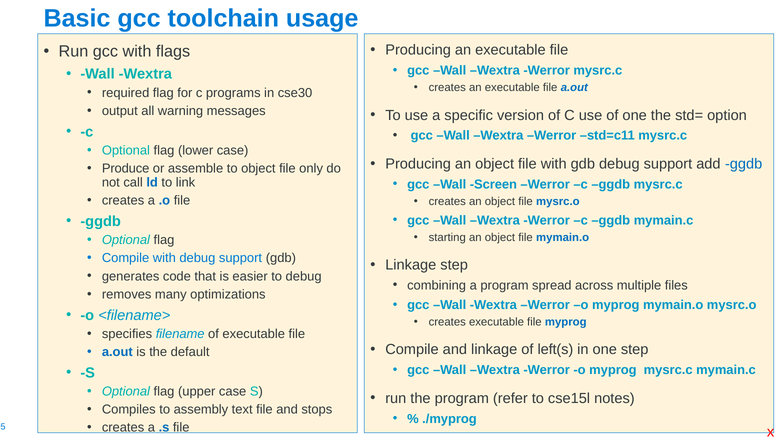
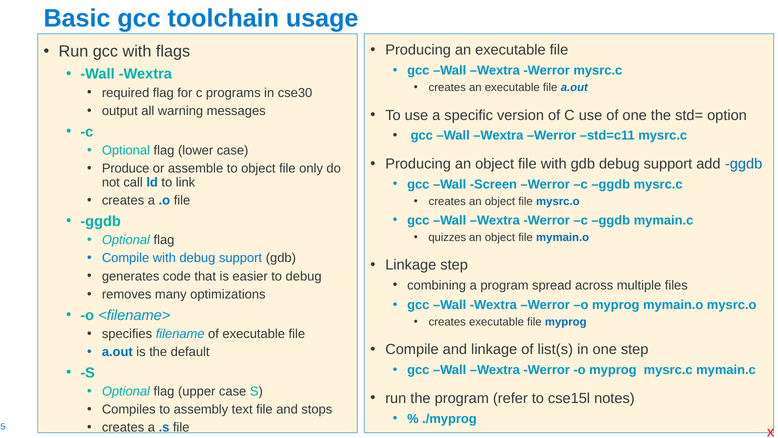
starting: starting -> quizzes
left(s: left(s -> list(s
